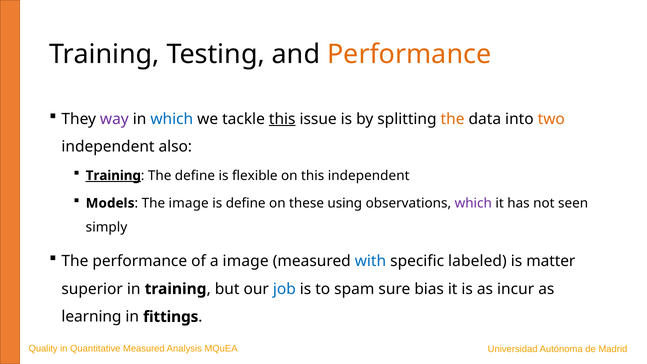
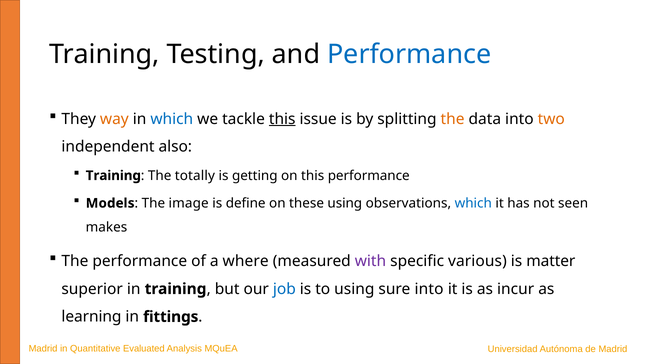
Performance at (409, 54) colour: orange -> blue
way colour: purple -> orange
Training at (113, 176) underline: present -> none
The define: define -> totally
flexible: flexible -> getting
this independent: independent -> performance
which at (473, 203) colour: purple -> blue
simply: simply -> makes
a image: image -> where
with colour: blue -> purple
labeled: labeled -> various
to spam: spam -> using
sure bias: bias -> into
Quality at (43, 348): Quality -> Madrid
Quantitative Measured: Measured -> Evaluated
